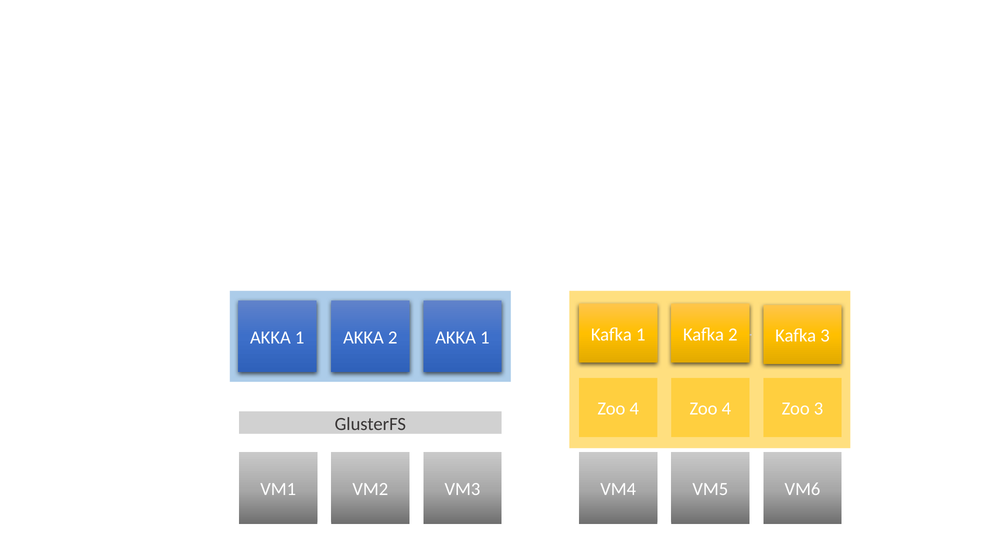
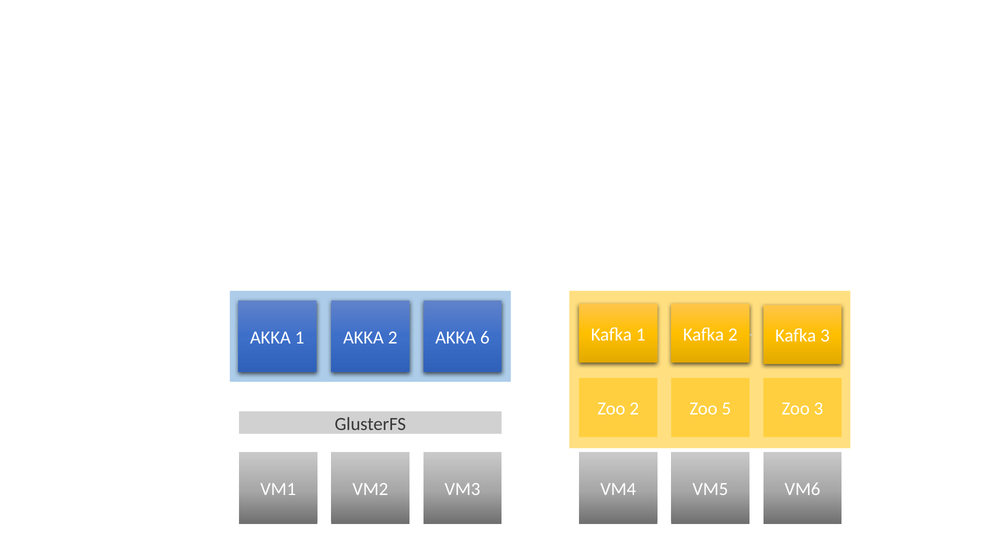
1 at (485, 338): 1 -> 6
4 at (634, 409): 4 -> 2
4 at (726, 409): 4 -> 5
